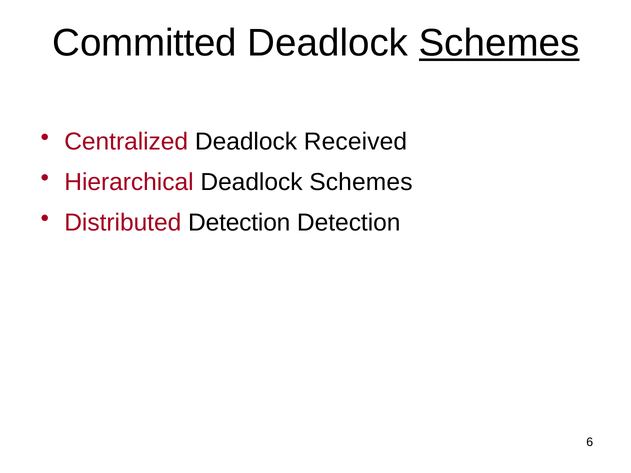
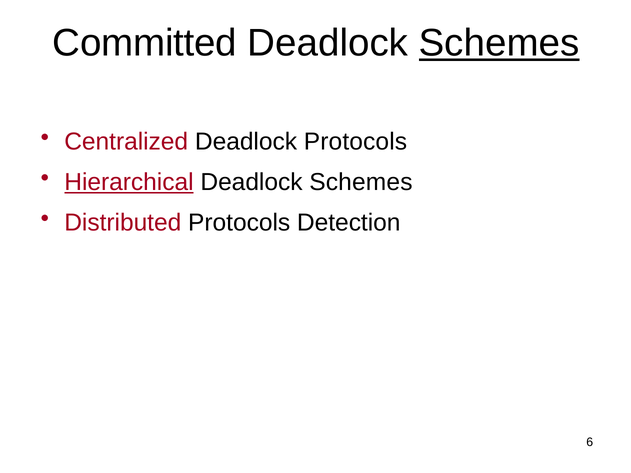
Deadlock Received: Received -> Protocols
Hierarchical underline: none -> present
Distributed Detection: Detection -> Protocols
